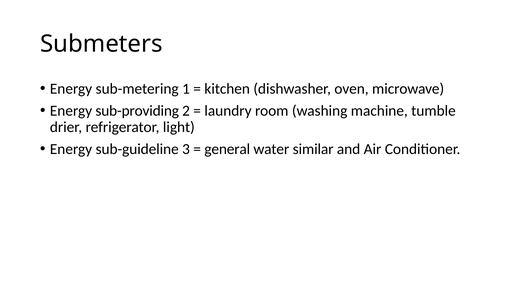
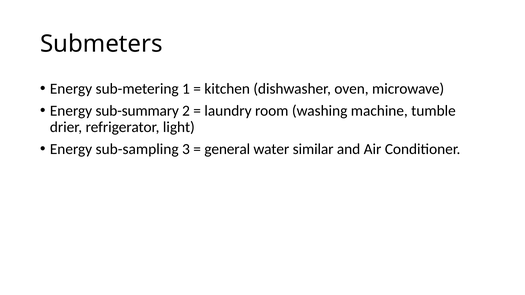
sub-providing: sub-providing -> sub-summary
sub-guideline: sub-guideline -> sub-sampling
